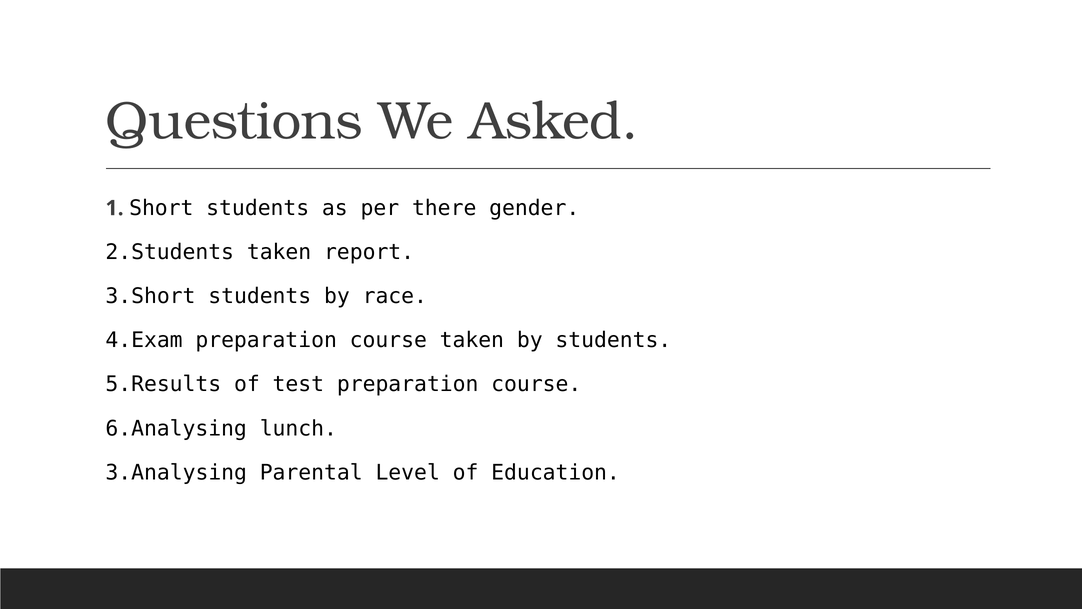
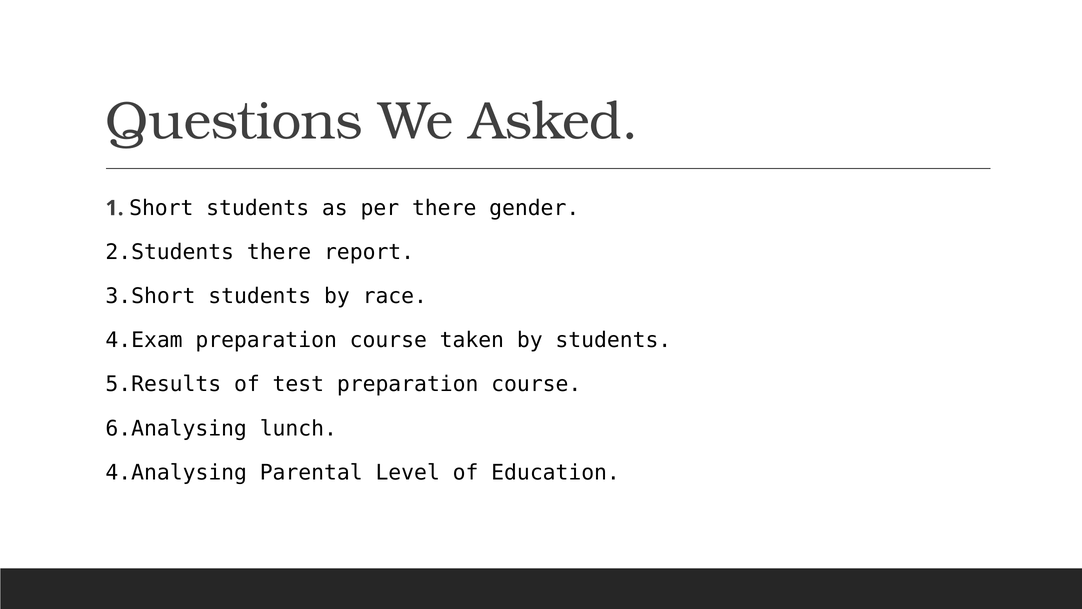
2.Students taken: taken -> there
3.Analysing: 3.Analysing -> 4.Analysing
